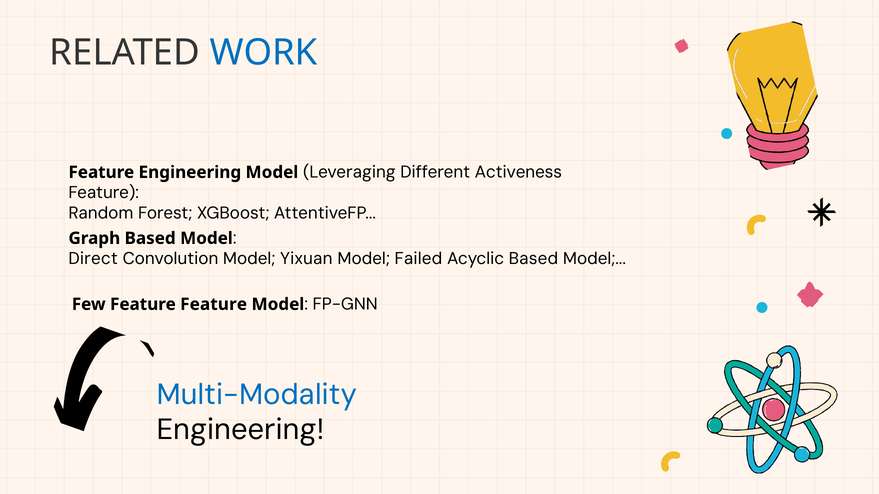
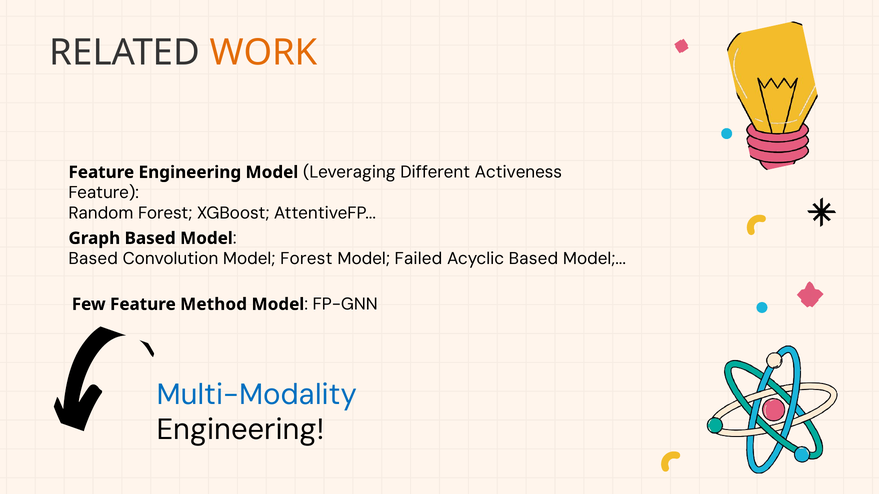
WORK colour: blue -> orange
Direct at (93, 259): Direct -> Based
Model Yixuan: Yixuan -> Forest
Feature Feature: Feature -> Method
